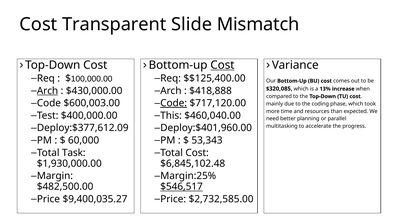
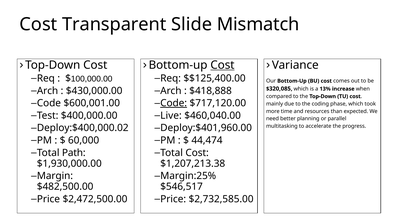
Arch at (48, 91) underline: present -> none
$600,003.00: $600,003.00 -> $600,001.00
This: This -> Live
Deploy:$377,612.09: Deploy:$377,612.09 -> Deploy:$400,000.02
53,343: 53,343 -> 44,474
Task: Task -> Path
$6,845,102.48: $6,845,102.48 -> $1,207,213.38
$546,517 underline: present -> none
$9,400,035.27: $9,400,035.27 -> $2,472,500.00
